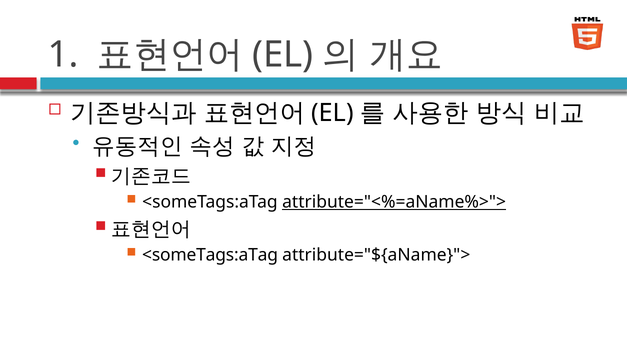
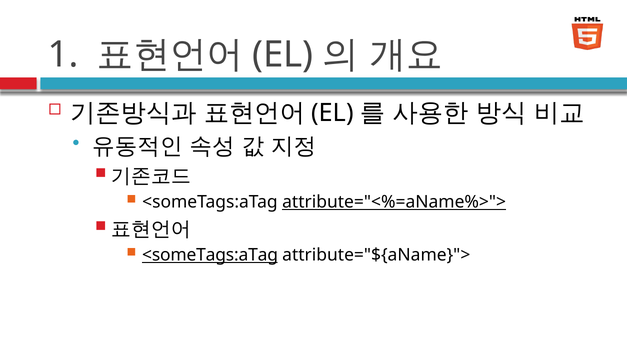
<someTags:aTag at (210, 255) underline: none -> present
